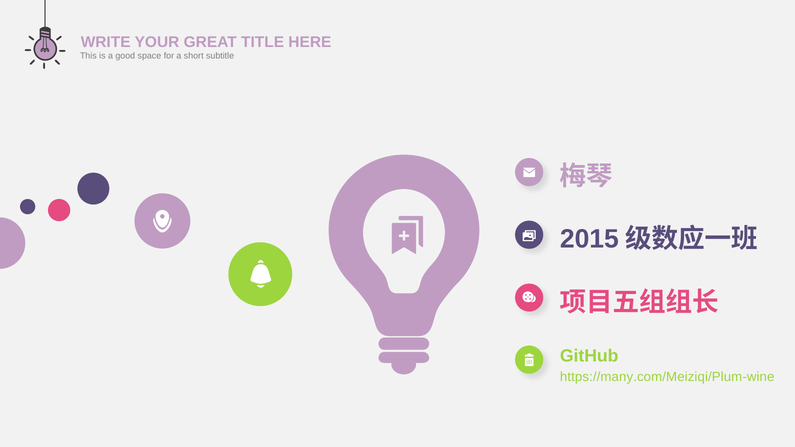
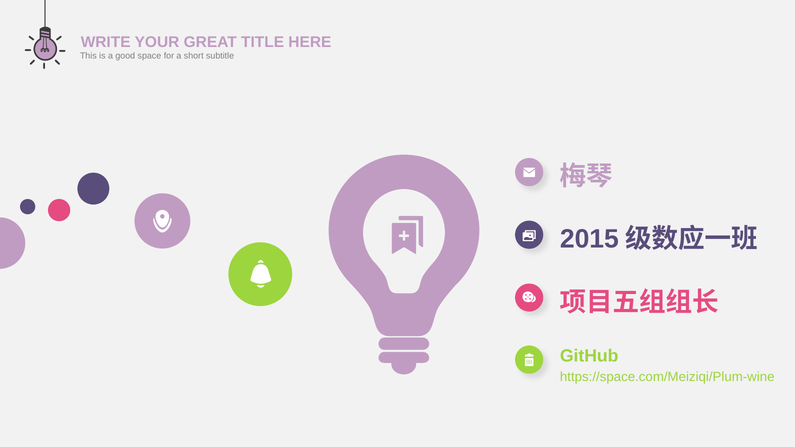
https://many.com/Meiziqi/Plum-wine: https://many.com/Meiziqi/Plum-wine -> https://space.com/Meiziqi/Plum-wine
